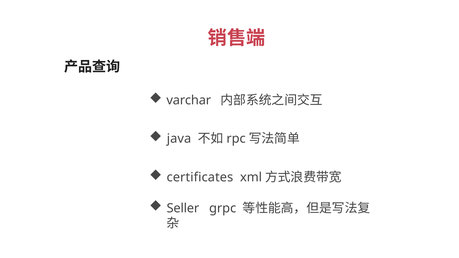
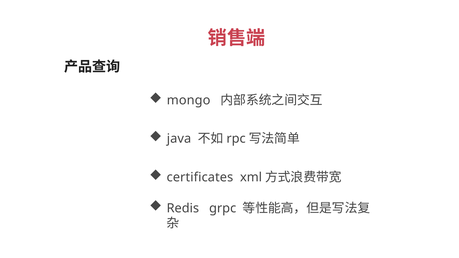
varchar: varchar -> mongo
Seller: Seller -> Redis
